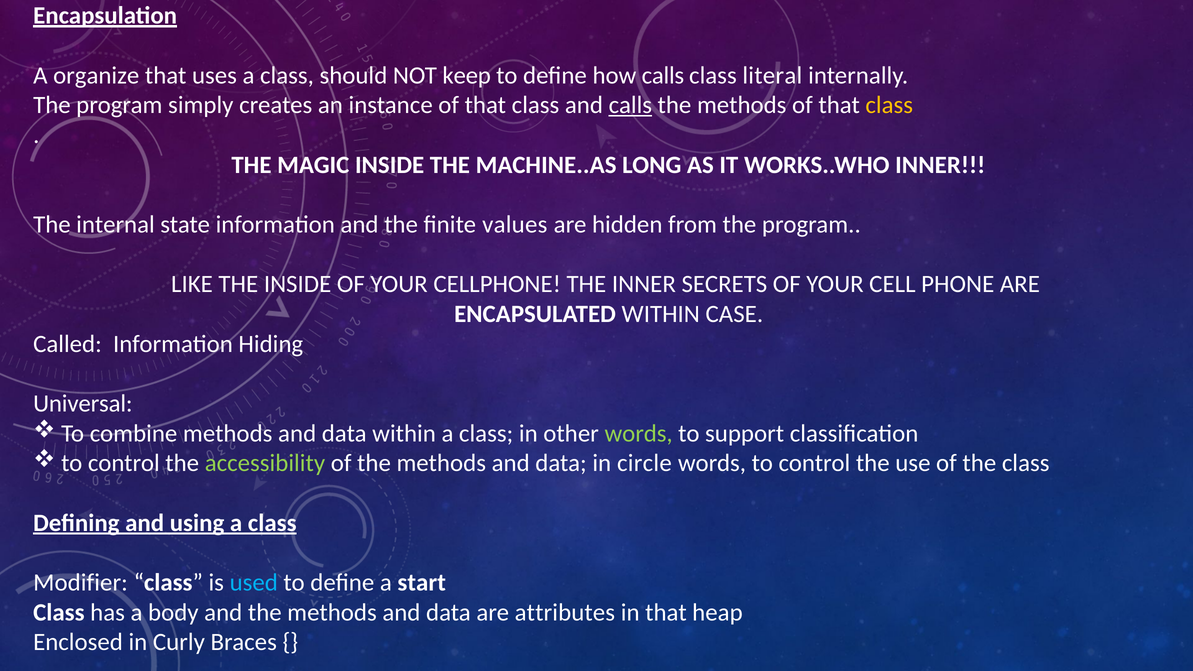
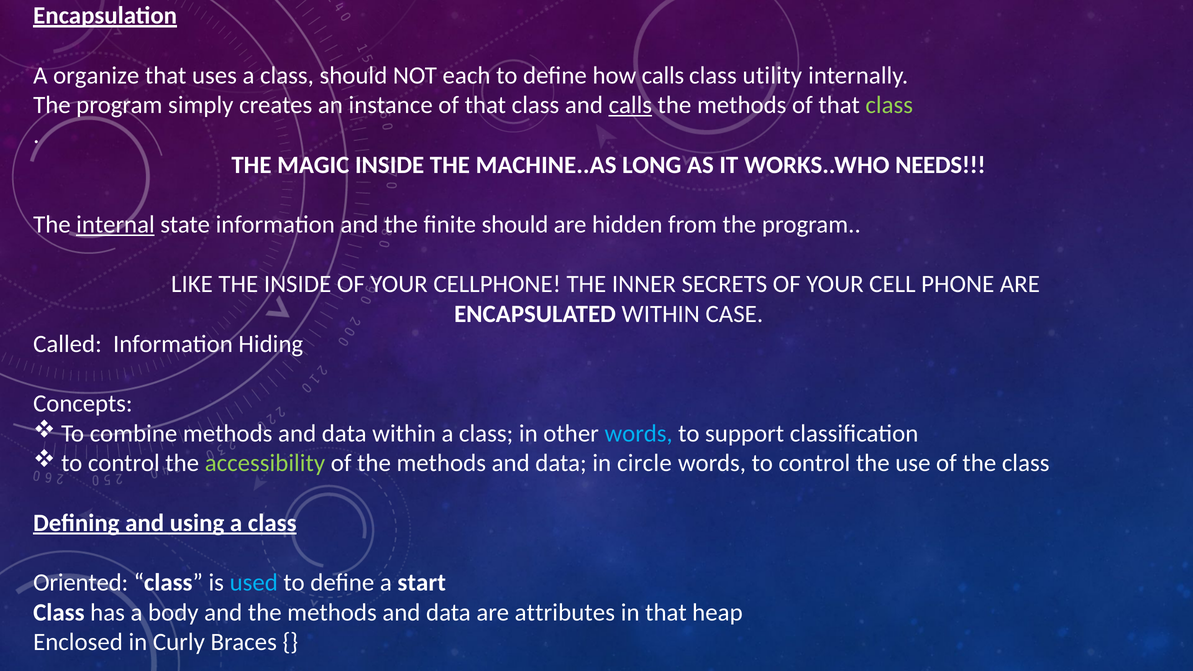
keep: keep -> each
literal: literal -> utility
class at (889, 105) colour: yellow -> light green
WORKS..WHO INNER: INNER -> NEEDS
internal underline: none -> present
finite values: values -> should
Universal: Universal -> Concepts
words at (639, 433) colour: light green -> light blue
Modifier: Modifier -> Oriented
